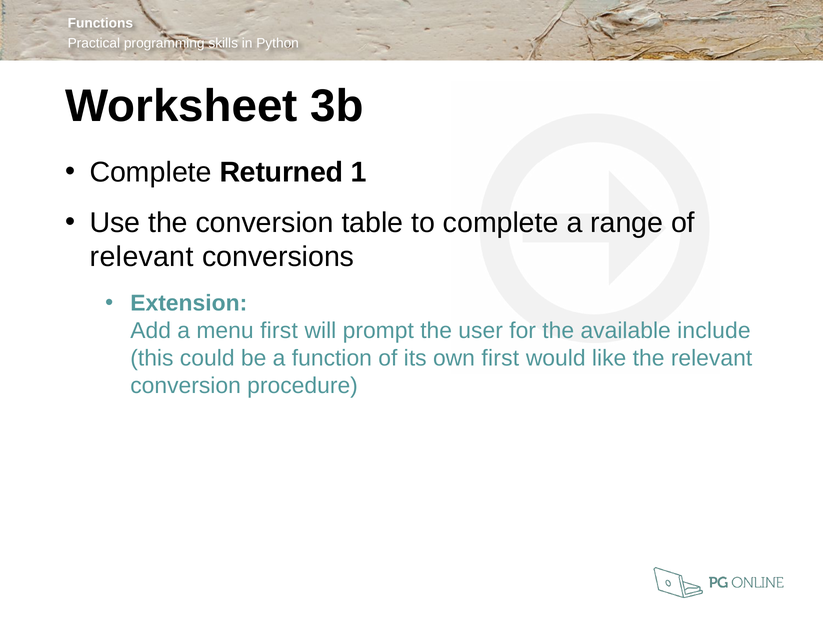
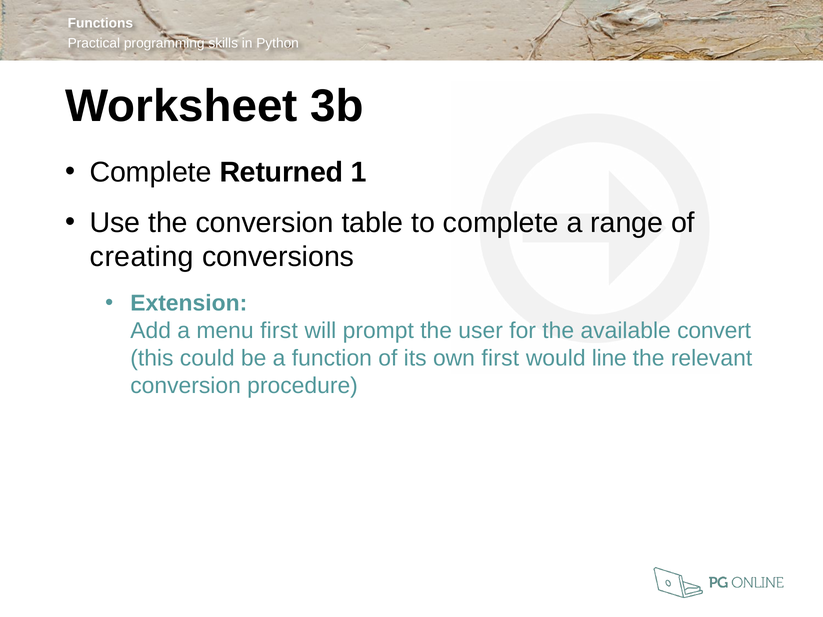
relevant at (142, 257): relevant -> creating
include: include -> convert
like: like -> line
